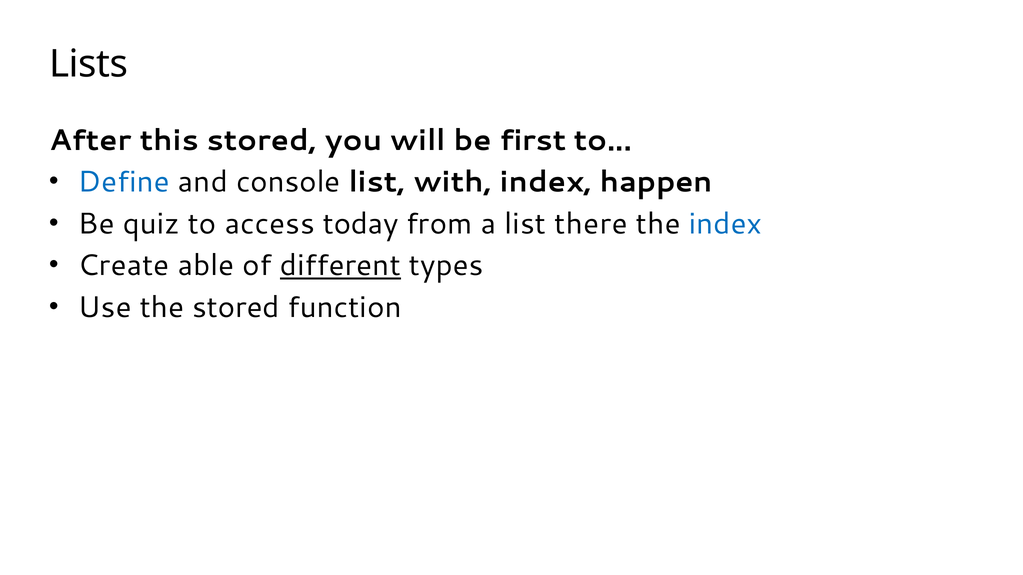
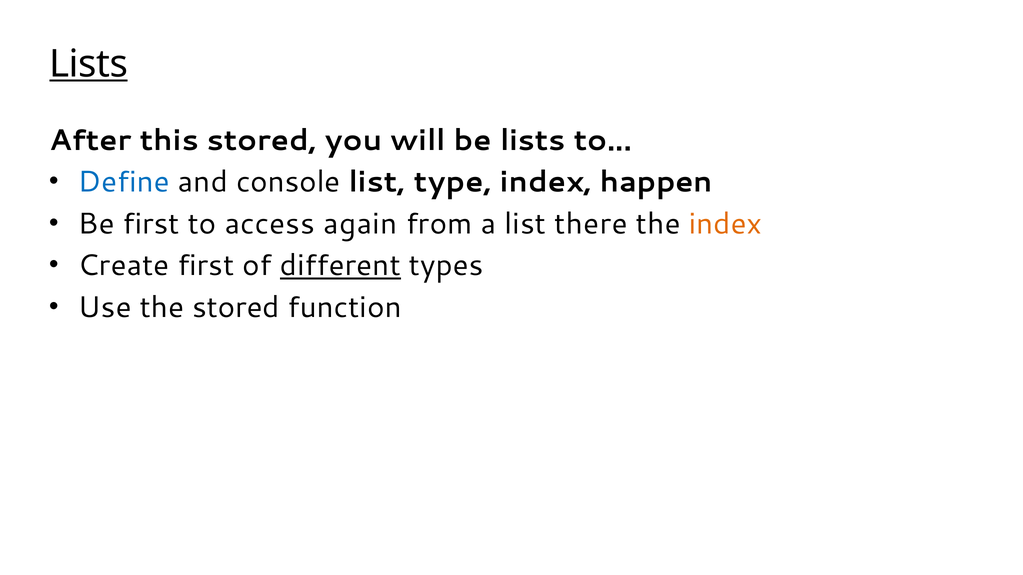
Lists at (89, 64) underline: none -> present
be first: first -> lists
with: with -> type
Be quiz: quiz -> first
today: today -> again
index at (725, 224) colour: blue -> orange
Create able: able -> first
